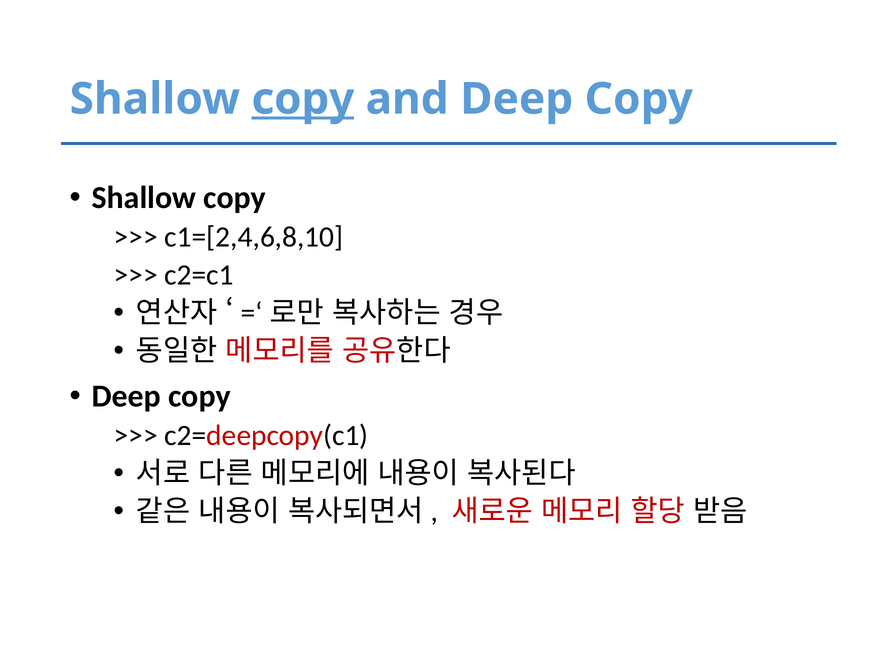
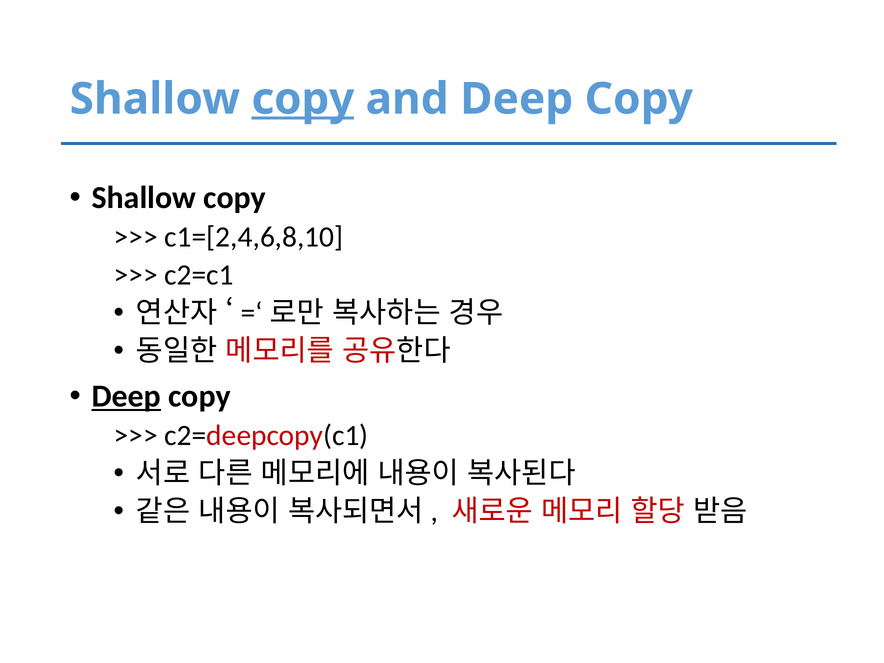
Deep at (126, 396) underline: none -> present
